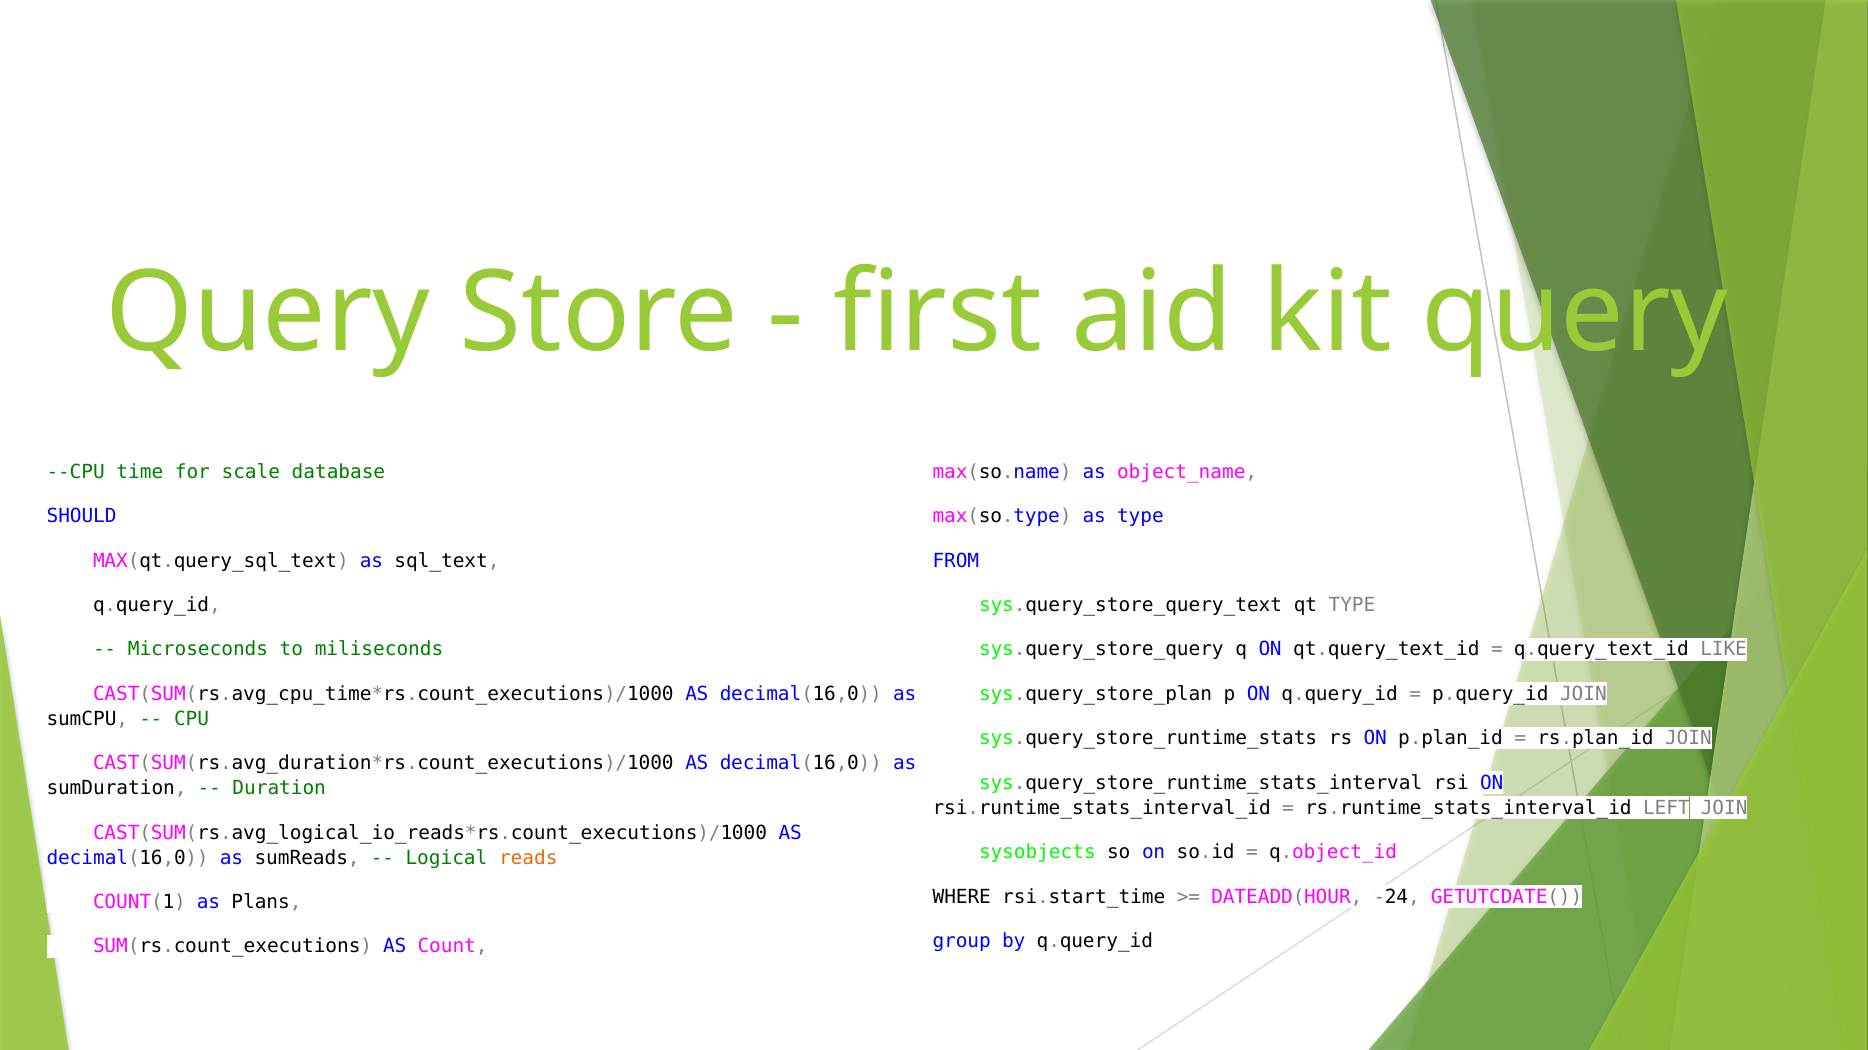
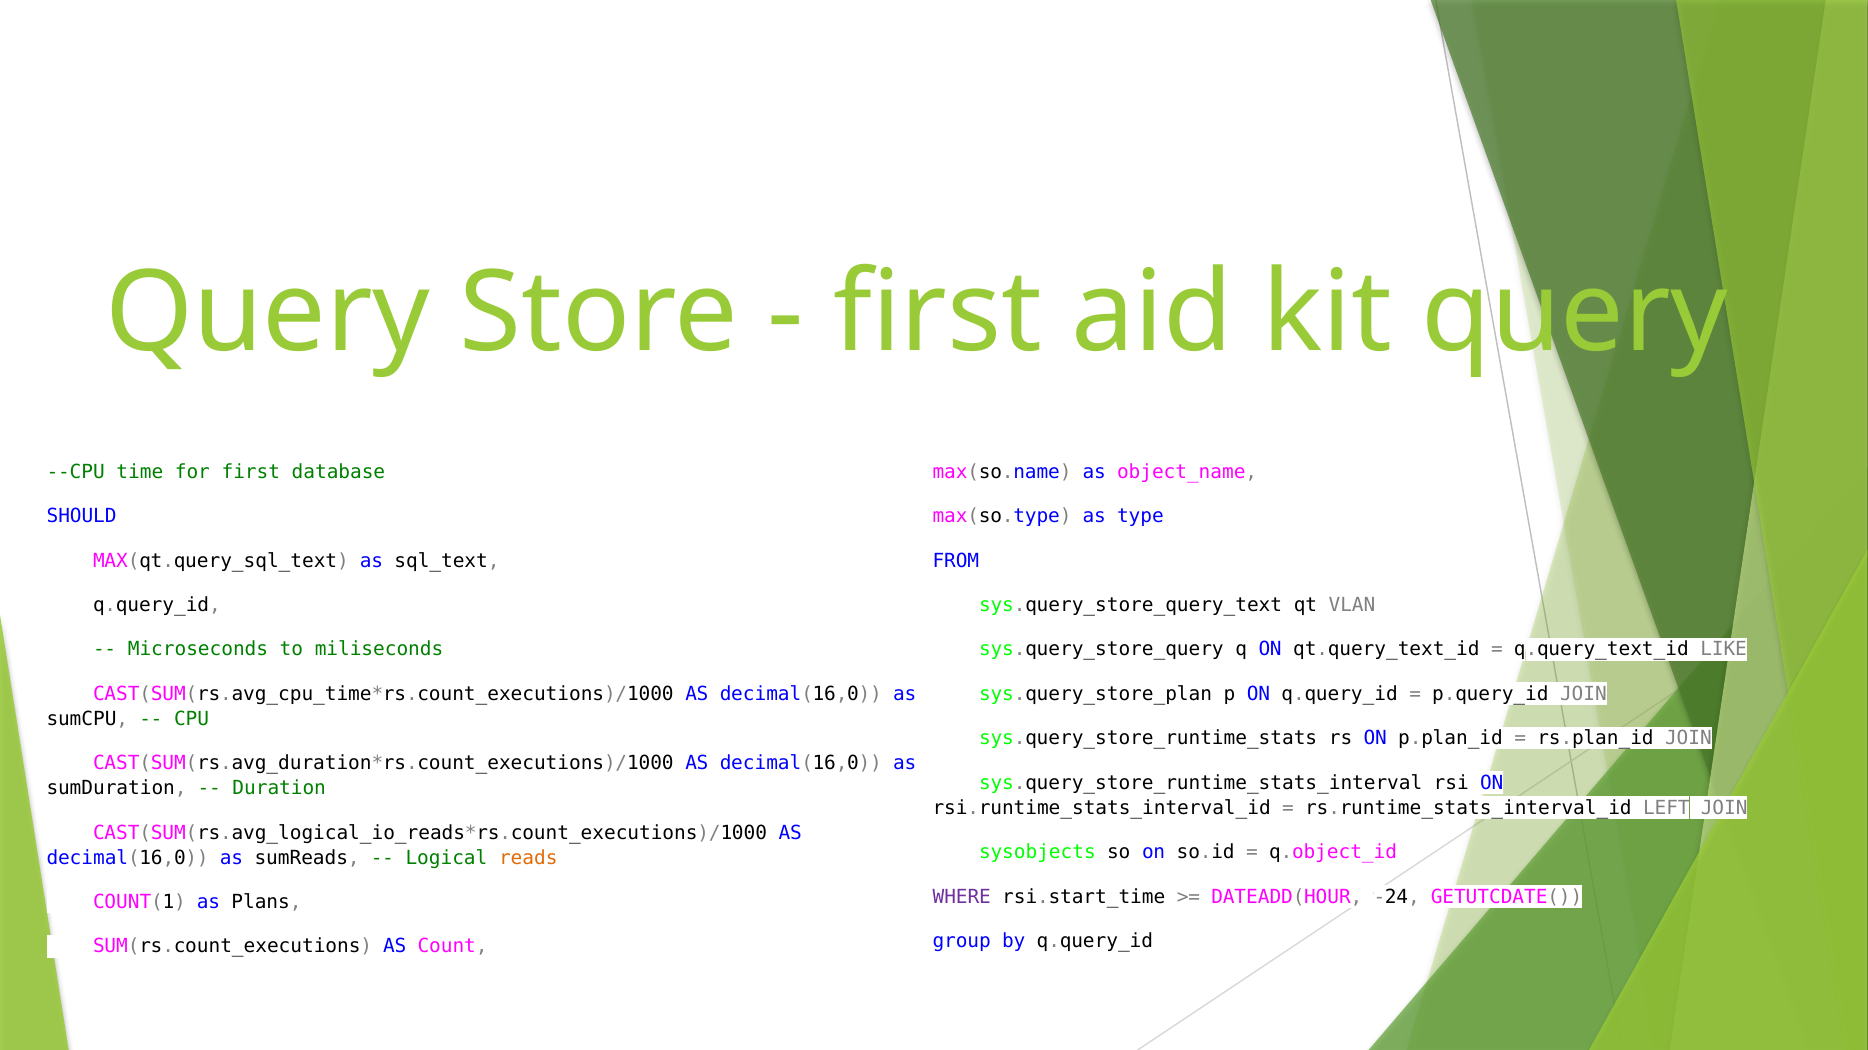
for scale: scale -> first
qt TYPE: TYPE -> VLAN
WHERE colour: black -> purple
